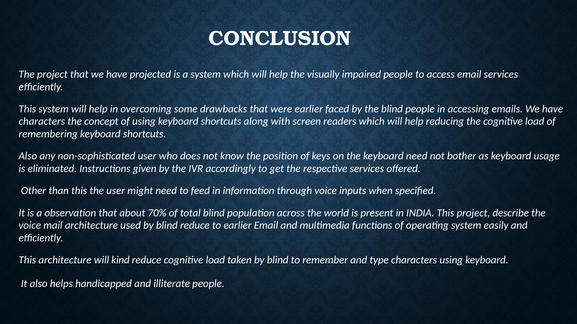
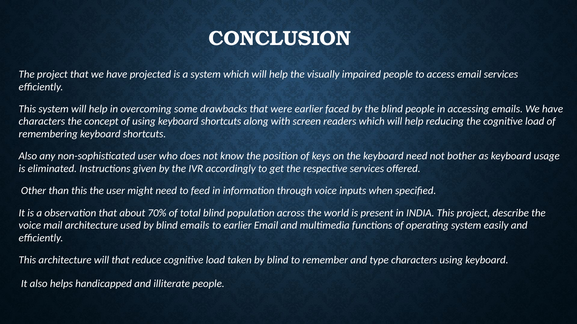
blind reduce: reduce -> emails
will kind: kind -> that
